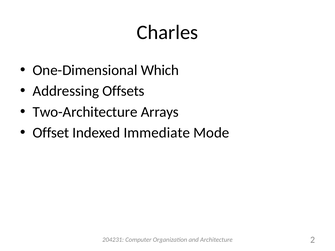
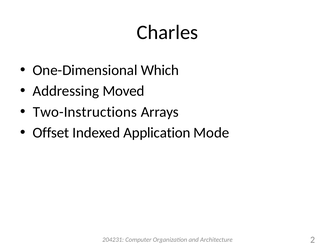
Offsets: Offsets -> Moved
Two-Architecture: Two-Architecture -> Two-Instructions
Immediate: Immediate -> Application
